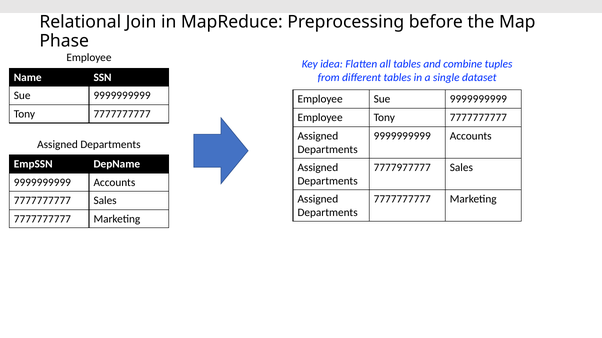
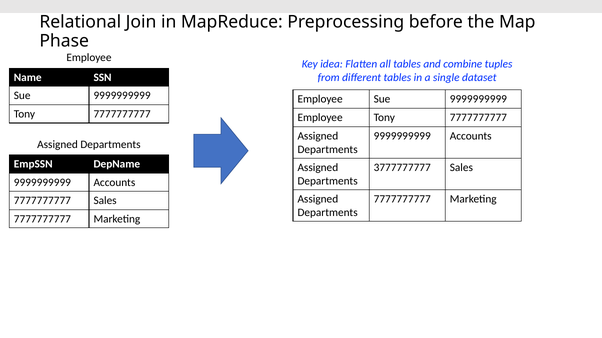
7777977777: 7777977777 -> 3777777777
